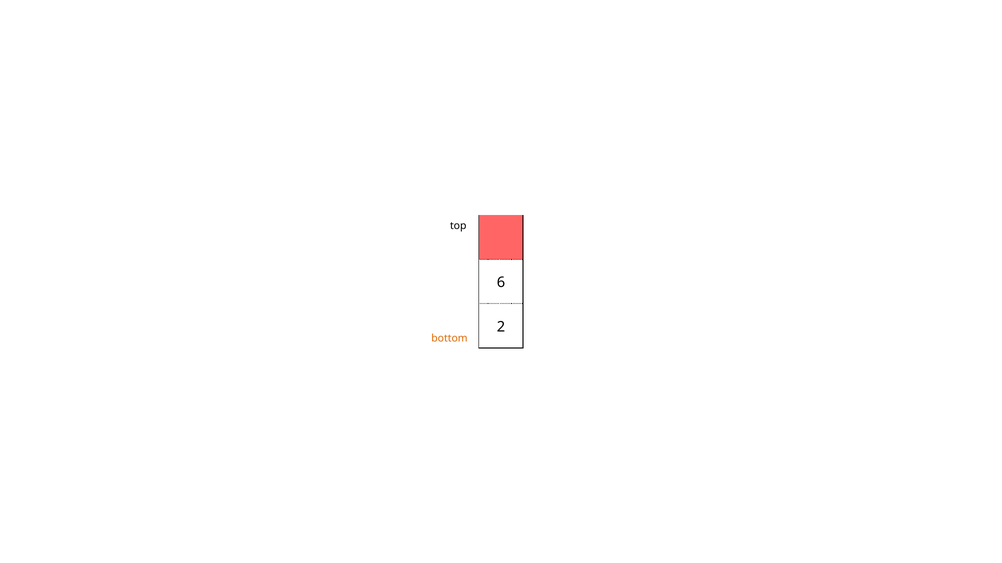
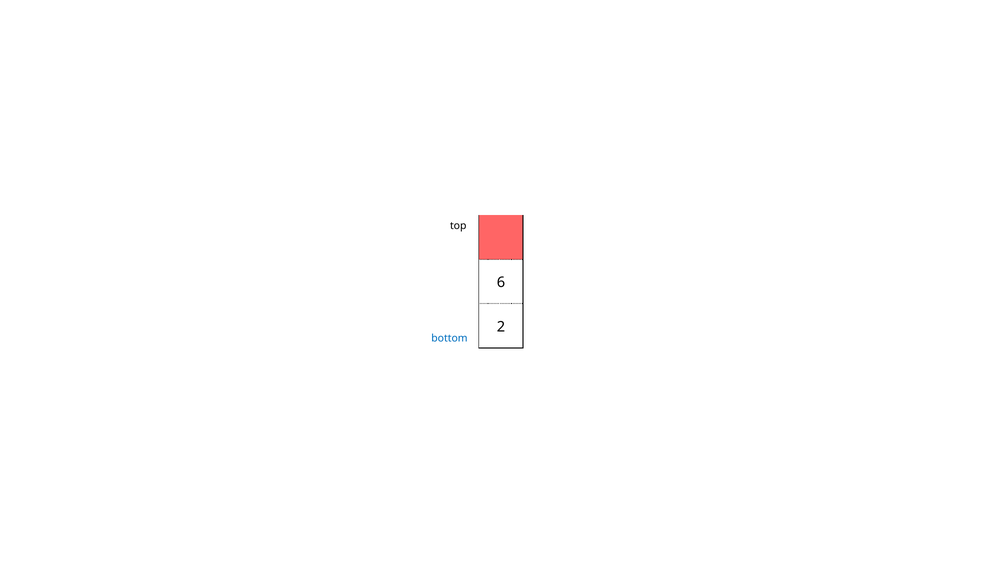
bottom colour: orange -> blue
